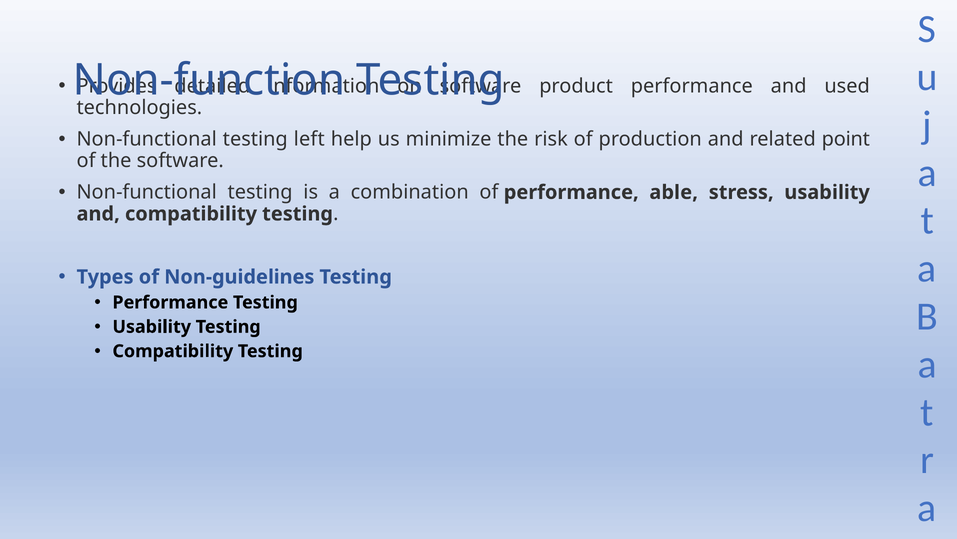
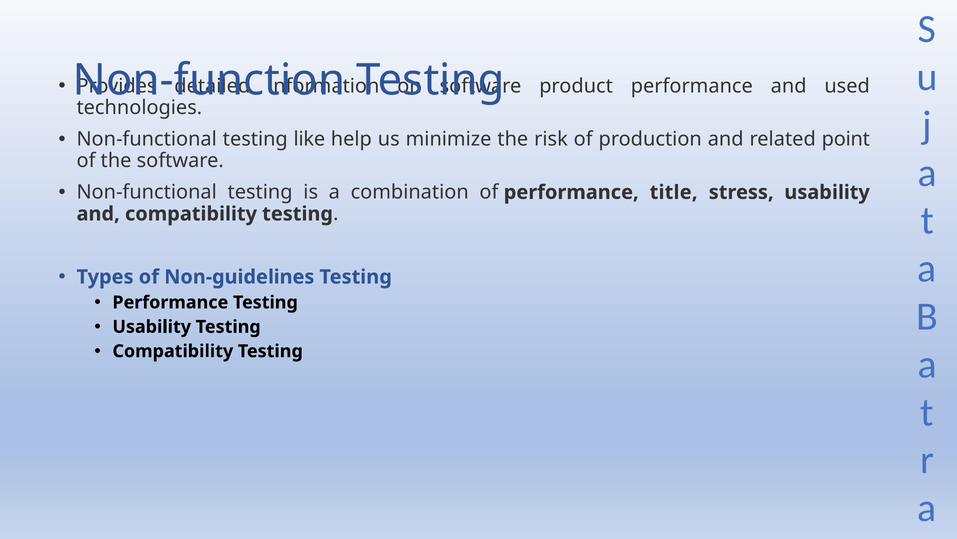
left: left -> like
able: able -> title
